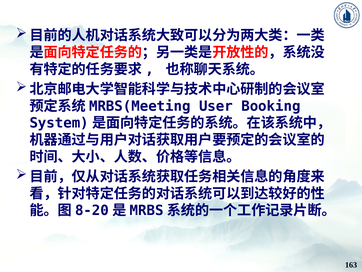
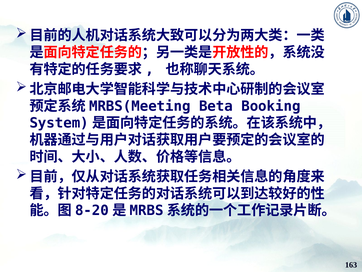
User: User -> Beta
